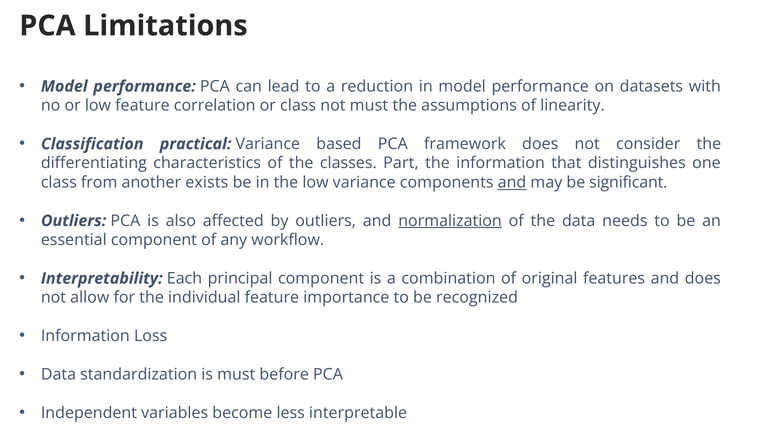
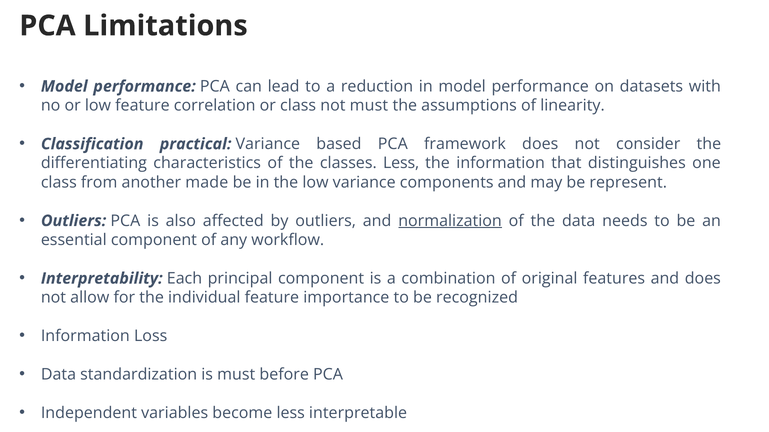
classes Part: Part -> Less
exists: exists -> made
and at (512, 183) underline: present -> none
significant: significant -> represent
